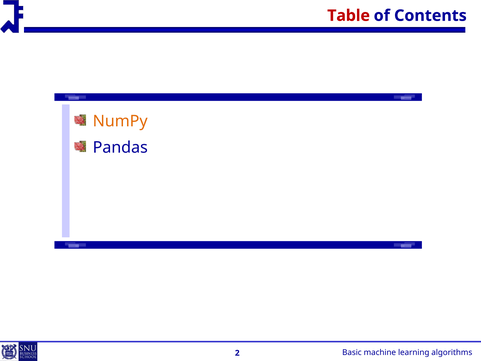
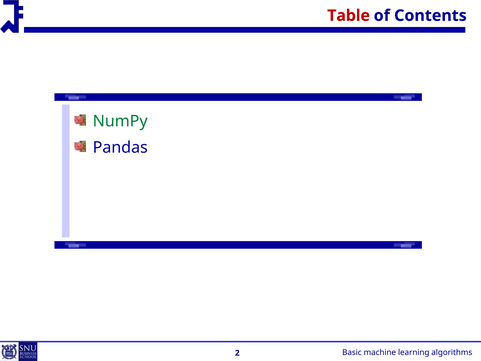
NumPy colour: orange -> green
